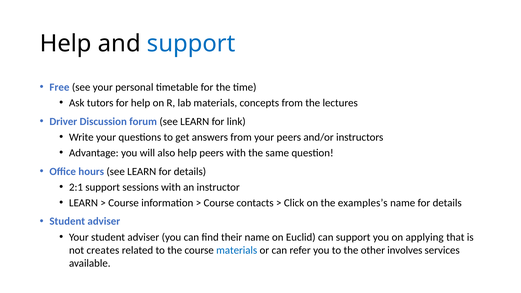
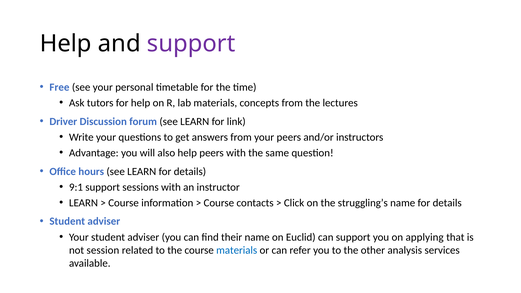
support at (191, 44) colour: blue -> purple
2:1: 2:1 -> 9:1
examples’s: examples’s -> struggling’s
creates: creates -> session
involves: involves -> analysis
